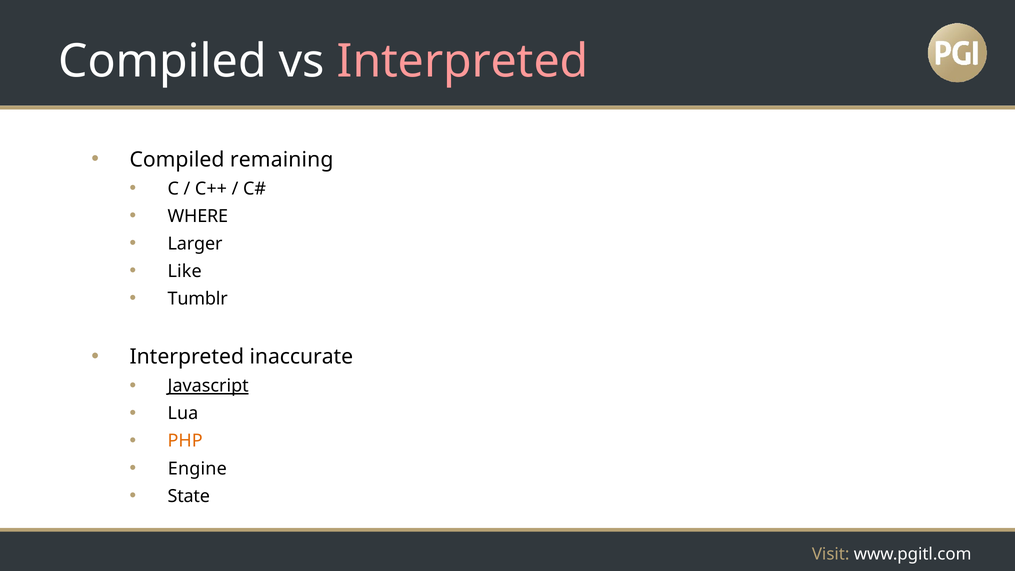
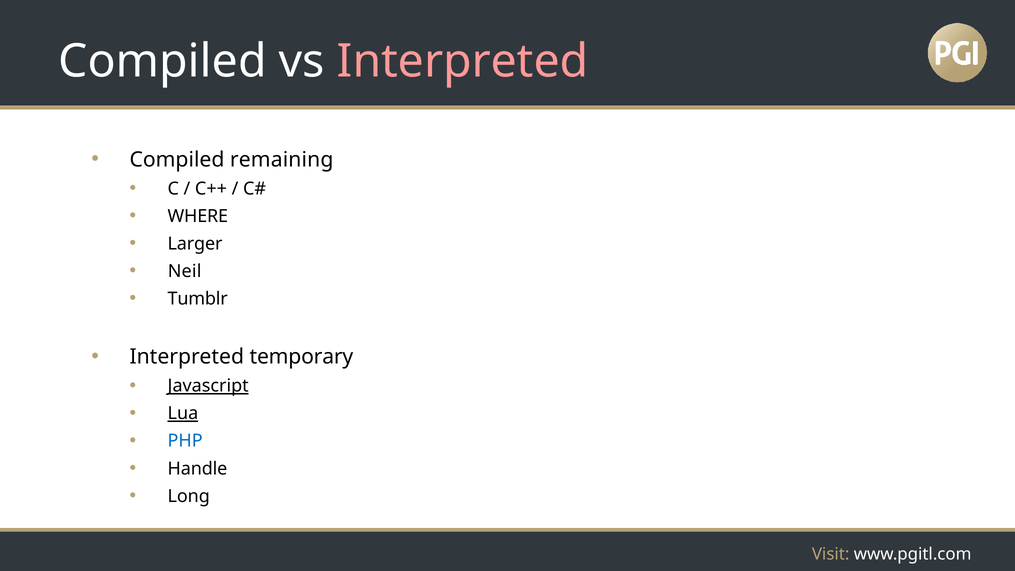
Like: Like -> Neil
inaccurate: inaccurate -> temporary
Lua underline: none -> present
PHP colour: orange -> blue
Engine: Engine -> Handle
State: State -> Long
